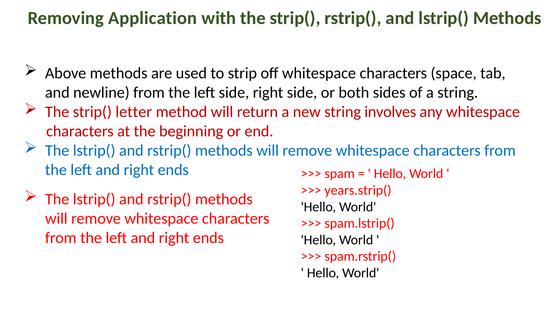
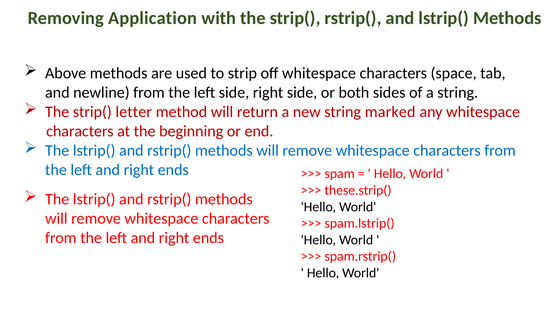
involves: involves -> marked
years.strip(: years.strip( -> these.strip(
